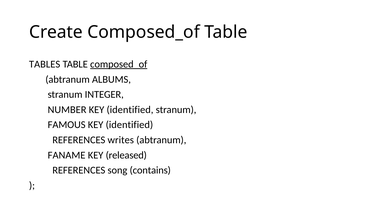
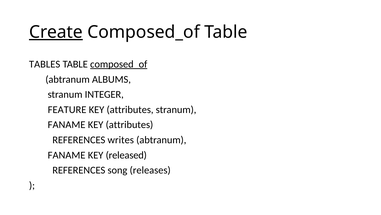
Create underline: none -> present
NUMBER: NUMBER -> FEATURE
identified at (130, 109): identified -> attributes
FAMOUS at (67, 124): FAMOUS -> FANAME
identified at (129, 124): identified -> attributes
contains: contains -> releases
